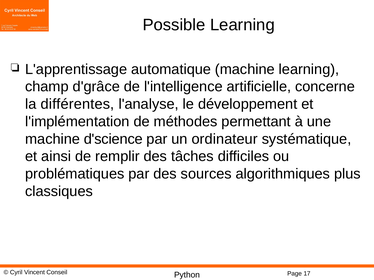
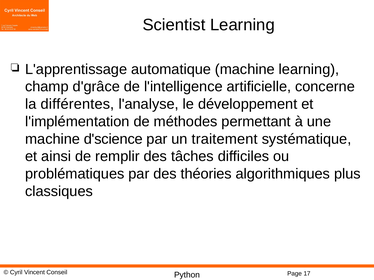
Possible: Possible -> Scientist
ordinateur: ordinateur -> traitement
sources: sources -> théories
